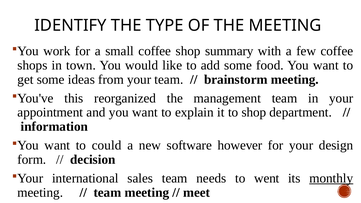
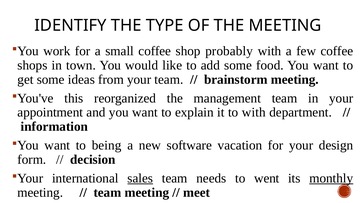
summary: summary -> probably
to shop: shop -> with
could: could -> being
however: however -> vacation
sales underline: none -> present
